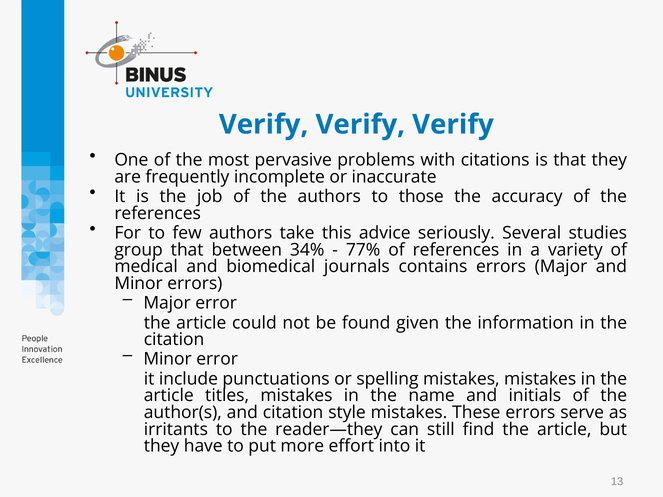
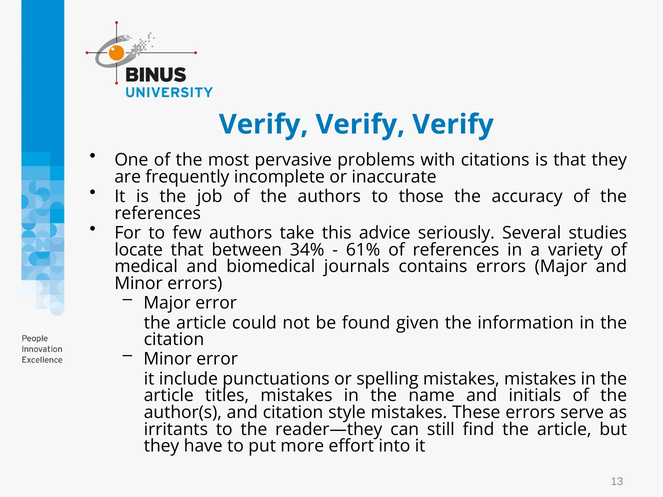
group: group -> locate
77%: 77% -> 61%
